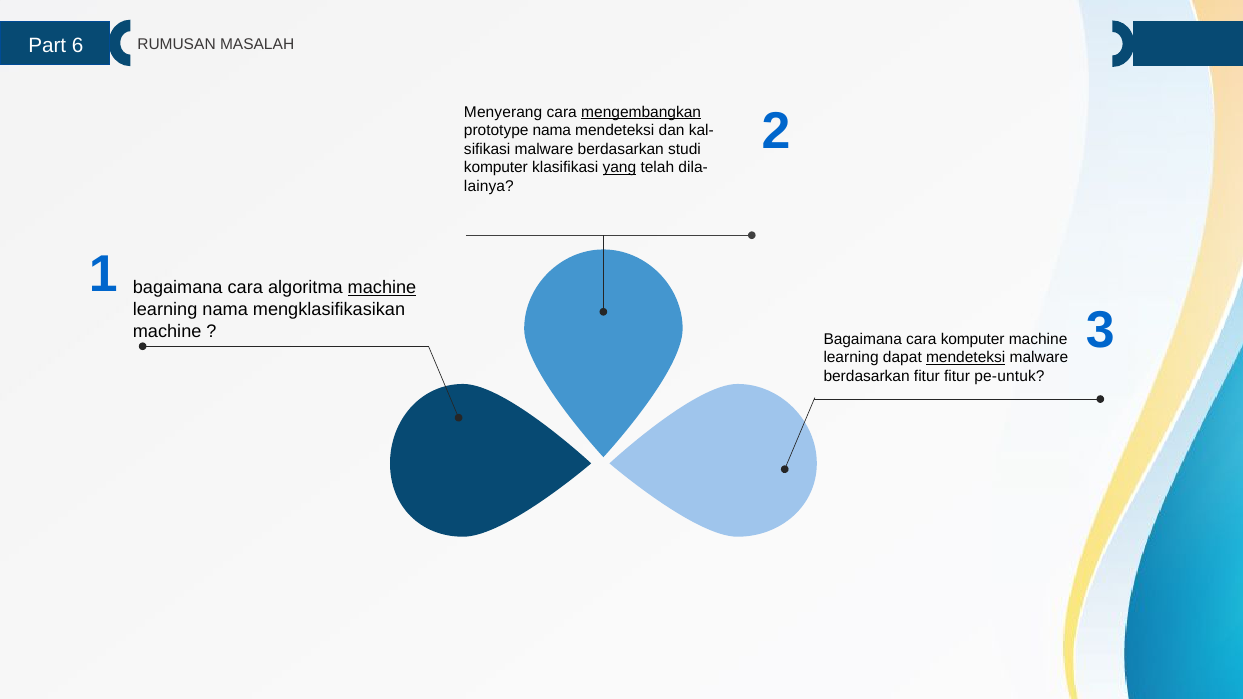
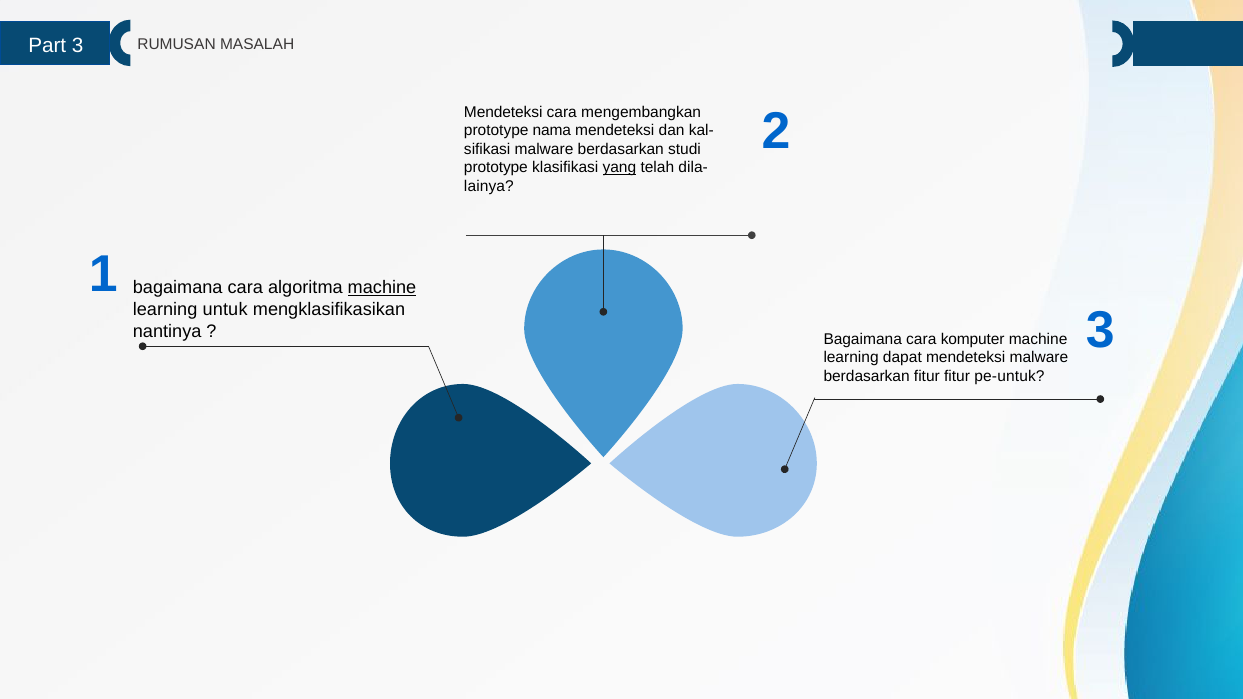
Part 6: 6 -> 3
Menyerang at (503, 112): Menyerang -> Mendeteksi
mengembangkan underline: present -> none
komputer at (496, 168): komputer -> prototype
learning nama: nama -> untuk
machine at (167, 331): machine -> nantinya
mendeteksi at (966, 358) underline: present -> none
